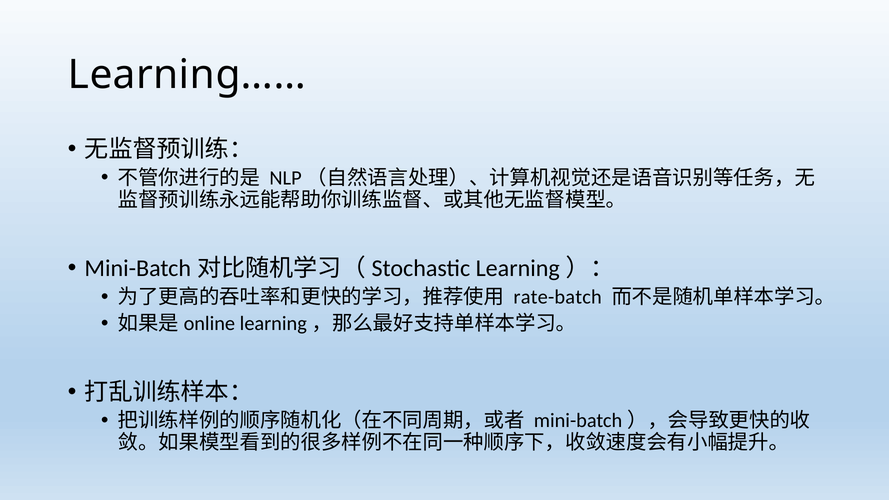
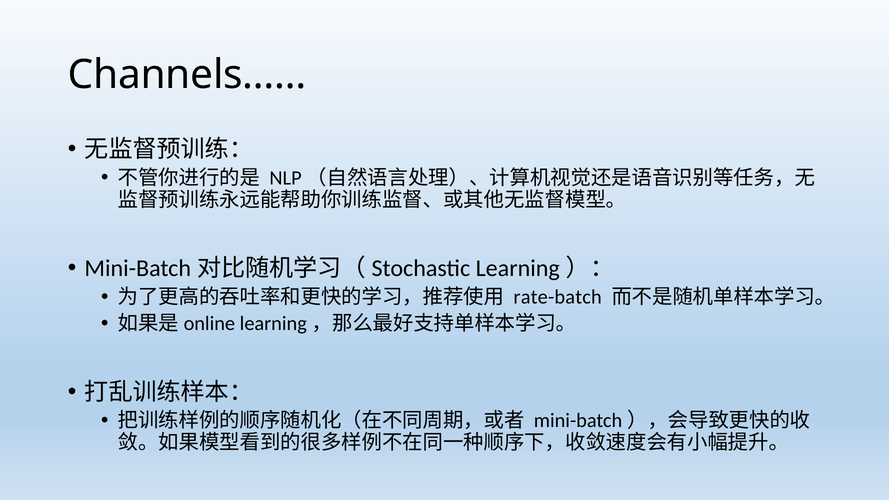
Learning……: Learning…… -> Channels……
